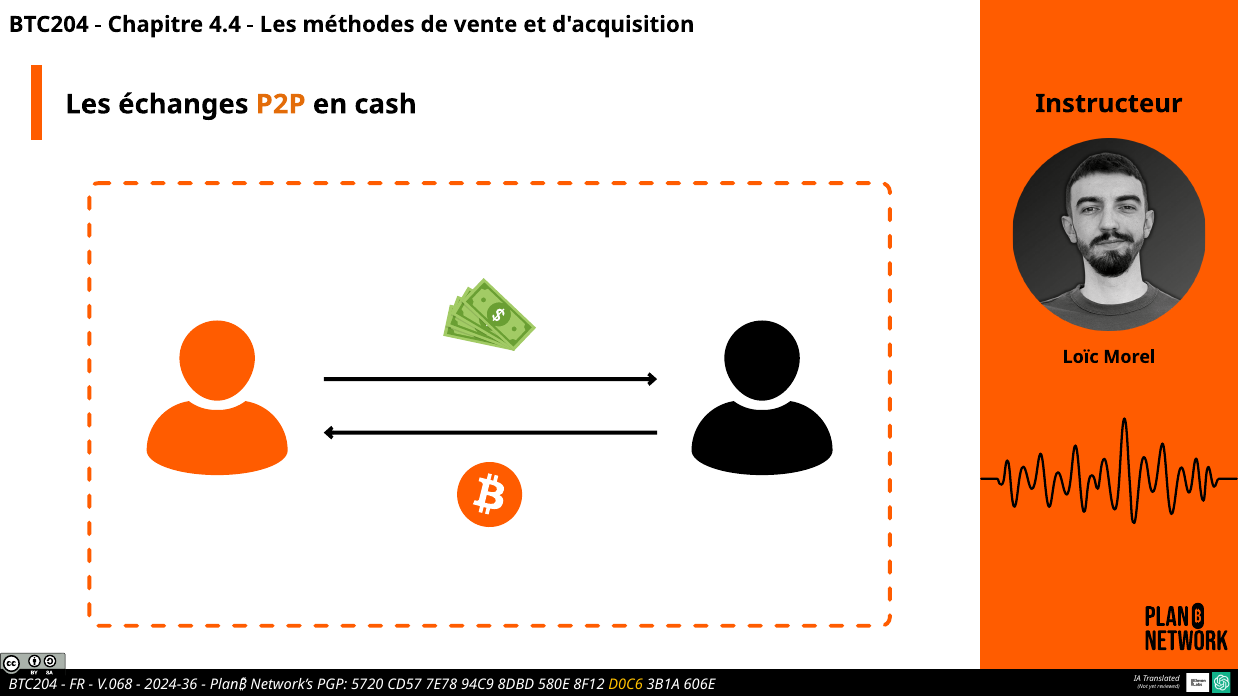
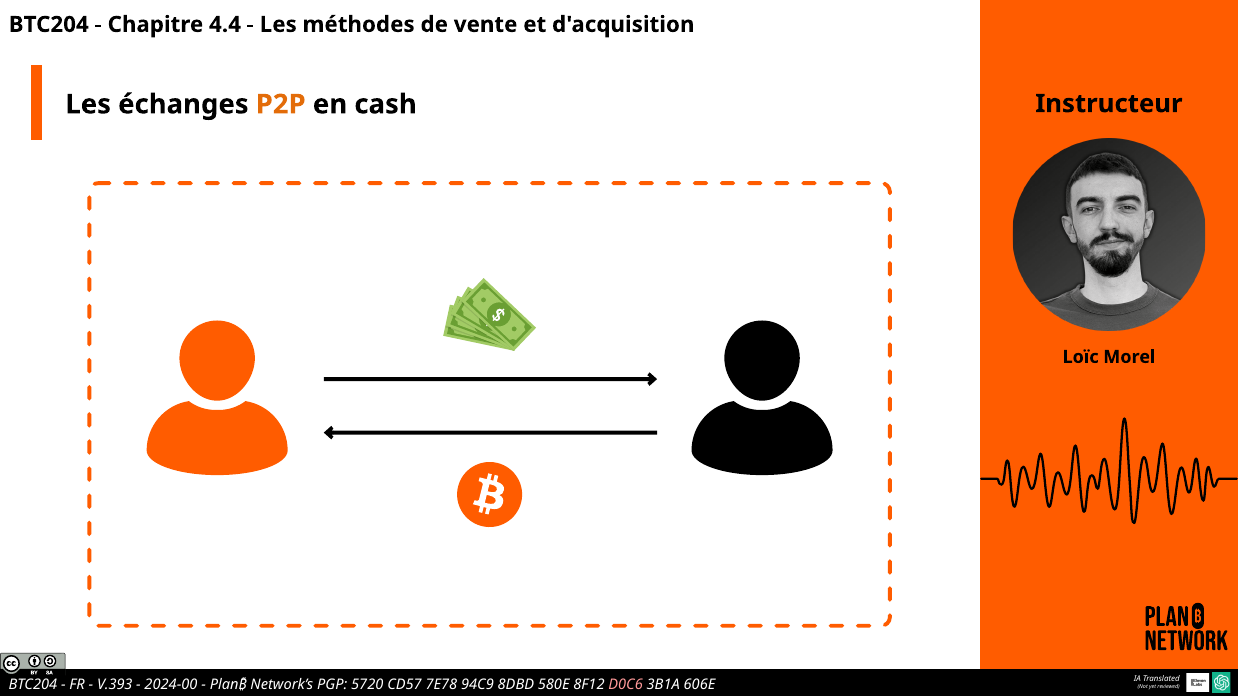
V.068: V.068 -> V.393
2024-36: 2024-36 -> 2024-00
D0C6 colour: yellow -> pink
